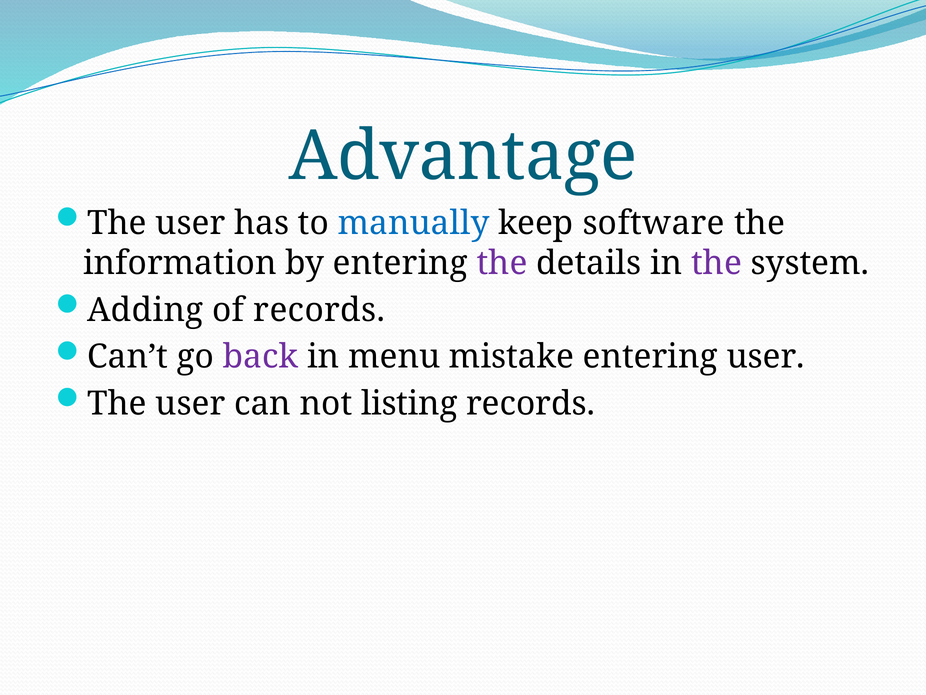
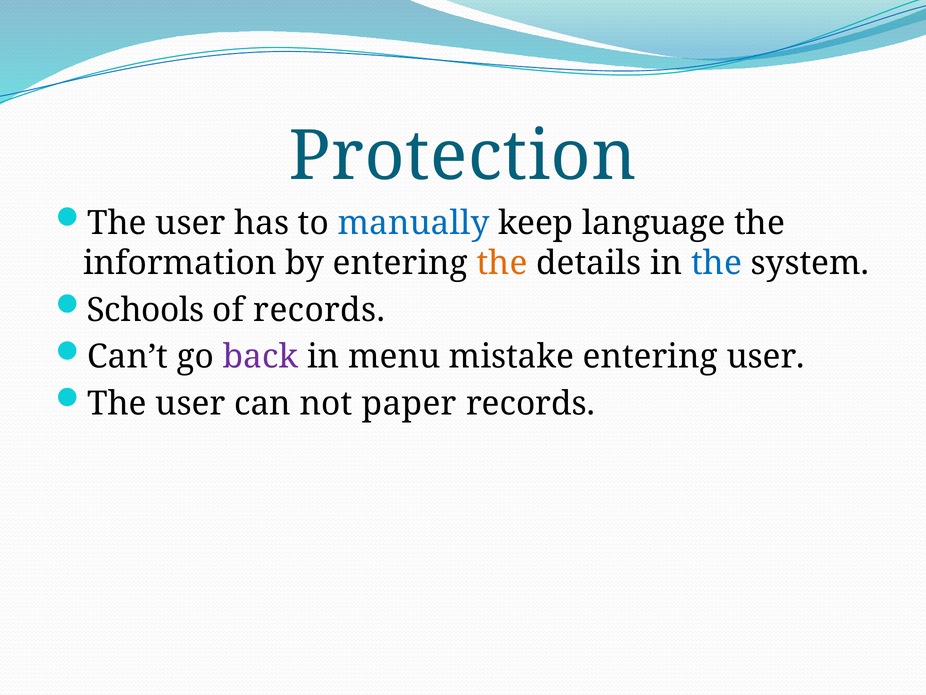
Advantage: Advantage -> Protection
software: software -> language
the at (502, 263) colour: purple -> orange
the at (717, 263) colour: purple -> blue
Adding: Adding -> Schools
listing: listing -> paper
